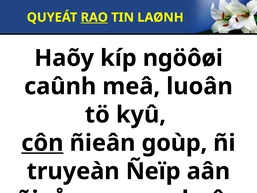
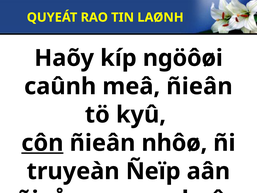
RAO underline: present -> none
meâ luoân: luoân -> ñieân
goùp: goùp -> nhôø
